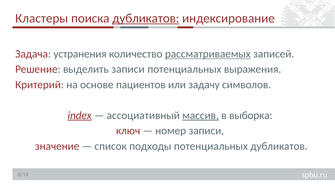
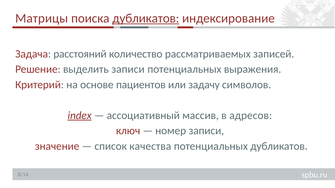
Кластеры: Кластеры -> Матрицы
устранения: устранения -> расстояний
рассматриваемых underline: present -> none
массив underline: present -> none
выборка: выборка -> адресов
подходы: подходы -> качества
